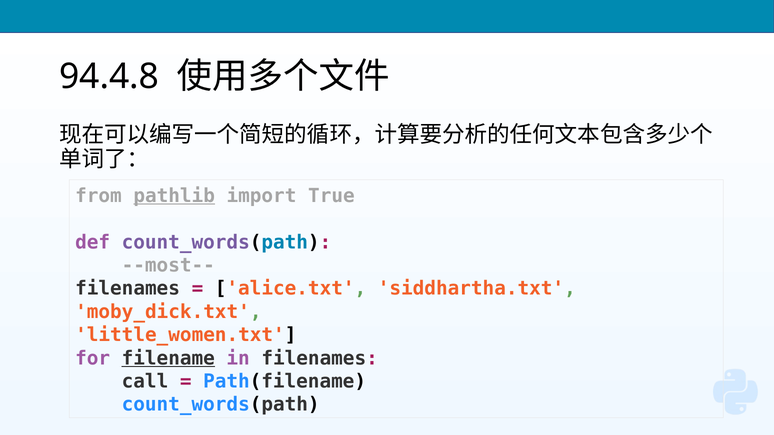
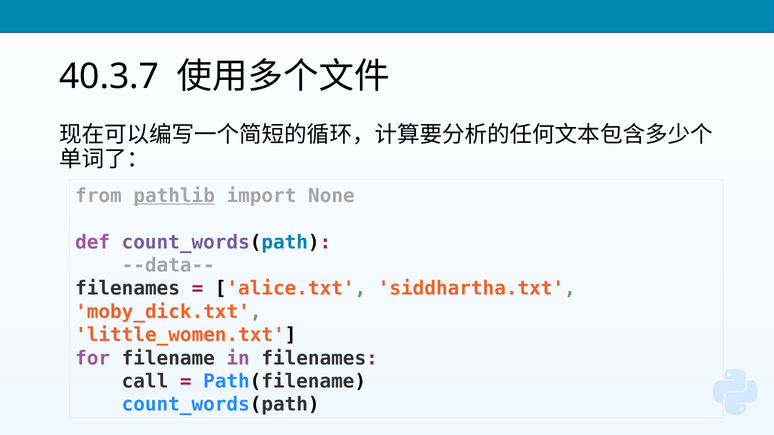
94.4.8: 94.4.8 -> 40.3.7
True: True -> None
--most--: --most-- -> --data--
filename underline: present -> none
